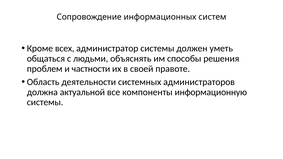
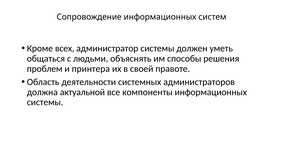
частности: частности -> принтера
компоненты информационную: информационную -> информационных
